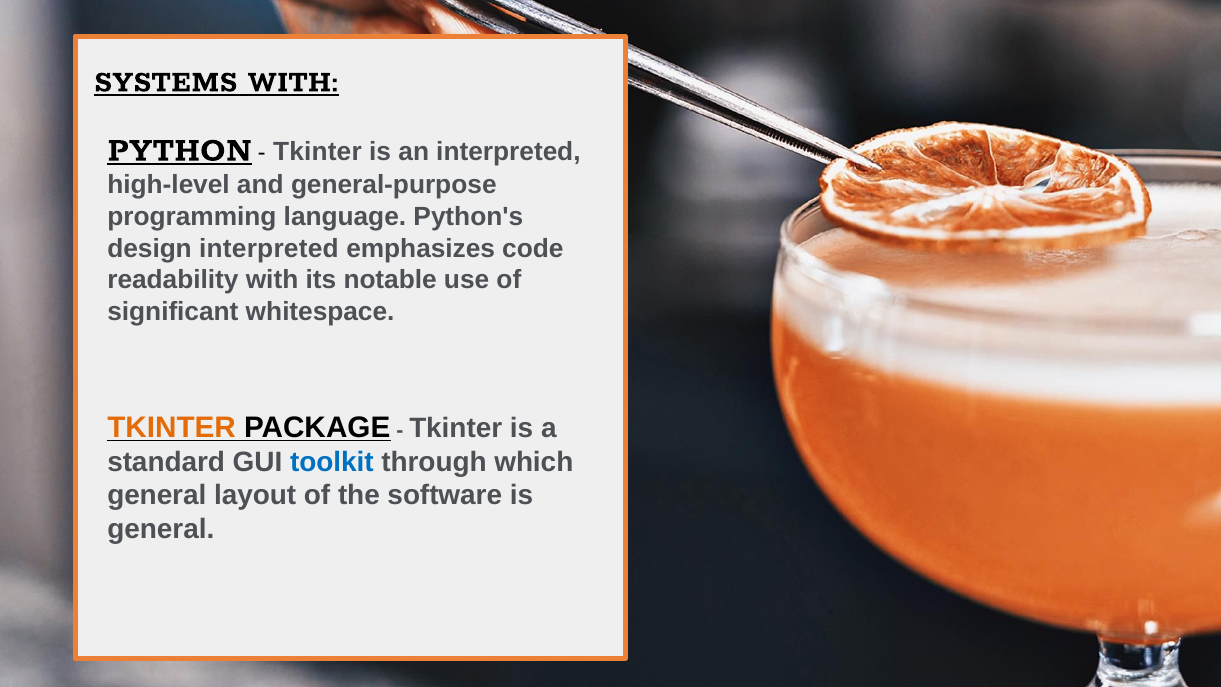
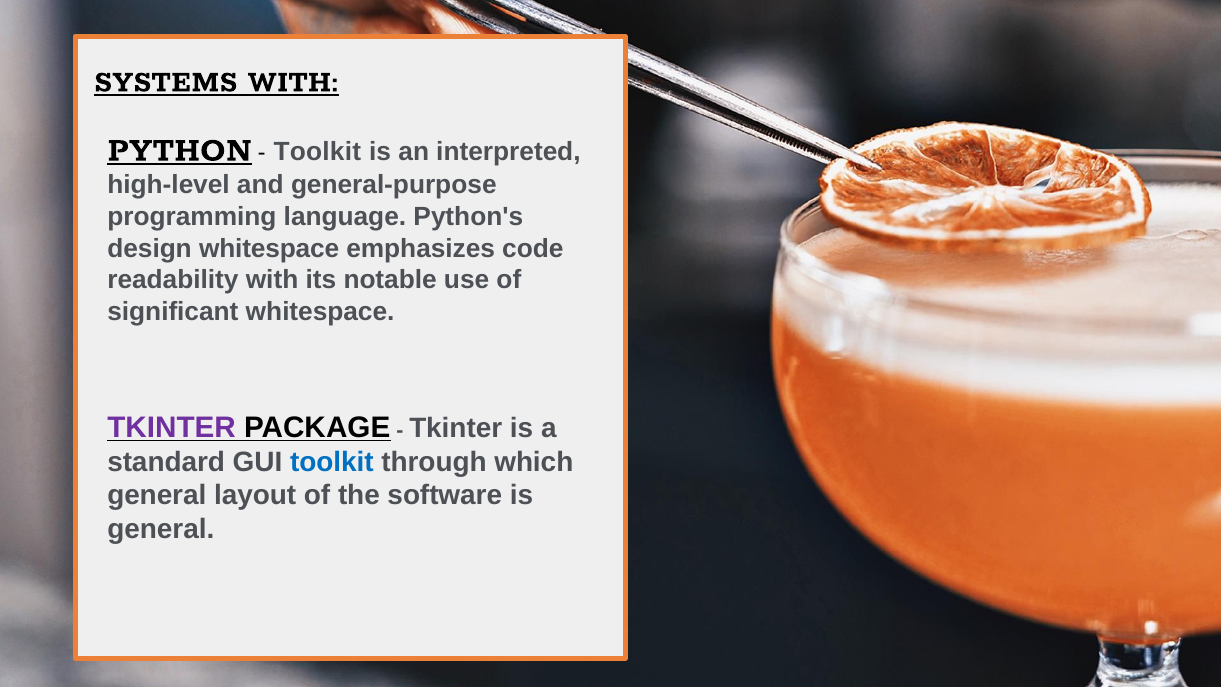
Tkinter at (317, 152): Tkinter -> Toolkit
design interpreted: interpreted -> whitespace
TKINTER at (172, 428) colour: orange -> purple
